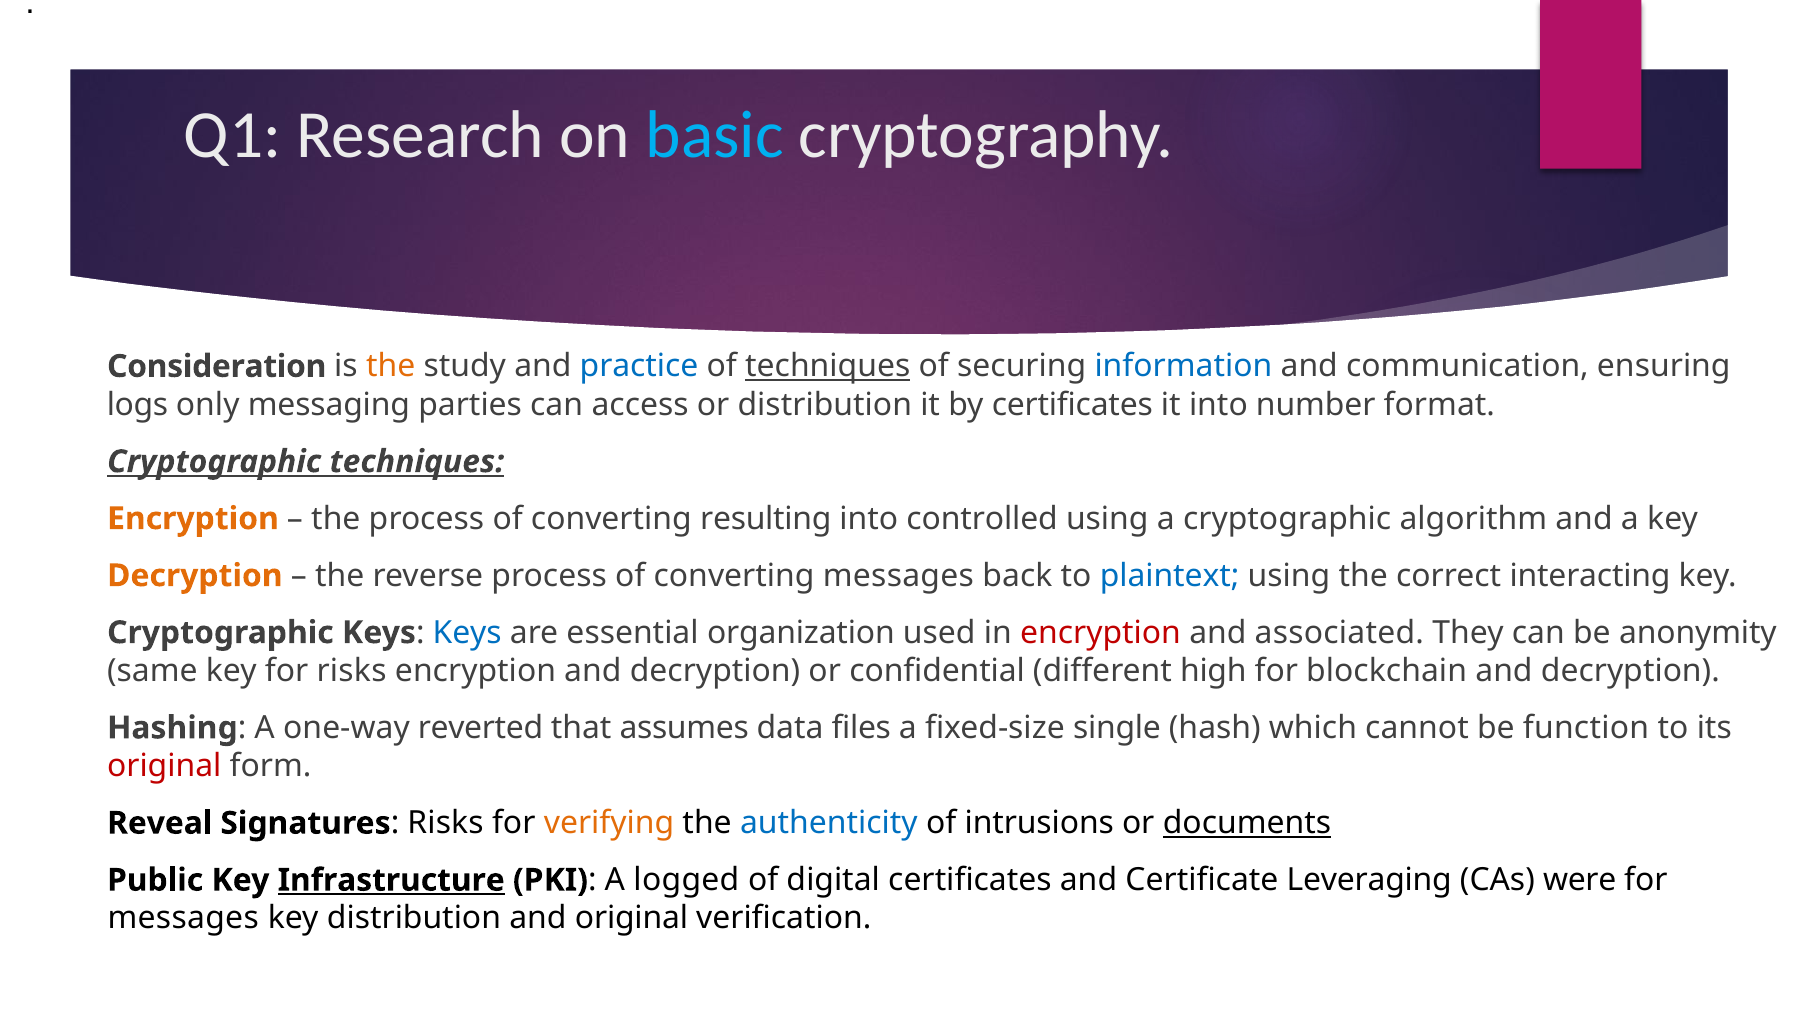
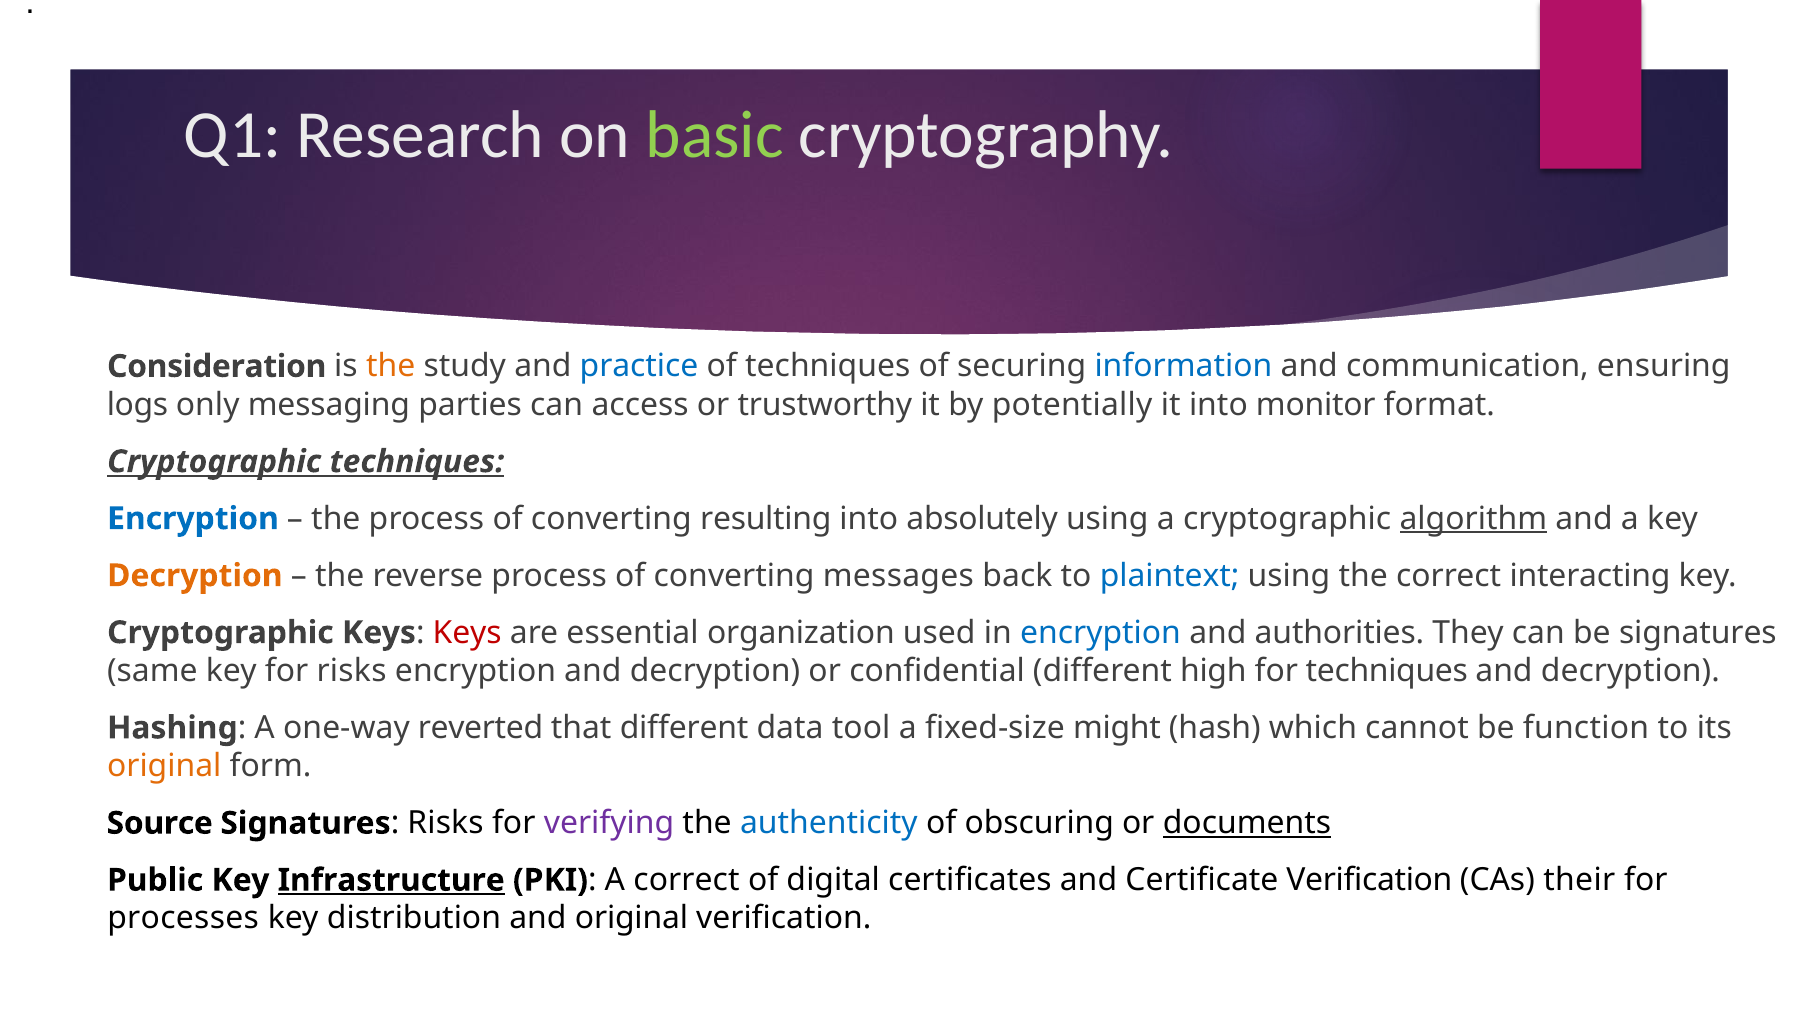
basic colour: light blue -> light green
techniques at (828, 366) underline: present -> none
or distribution: distribution -> trustworthy
by certificates: certificates -> potentially
number: number -> monitor
Encryption at (193, 519) colour: orange -> blue
controlled: controlled -> absolutely
algorithm underline: none -> present
Keys at (467, 633) colour: blue -> red
encryption at (1101, 633) colour: red -> blue
associated: associated -> authorities
be anonymity: anonymity -> signatures
for blockchain: blockchain -> techniques
that assumes: assumes -> different
files: files -> tool
single: single -> might
original at (164, 766) colour: red -> orange
Reveal: Reveal -> Source
verifying colour: orange -> purple
intrusions: intrusions -> obscuring
A logged: logged -> correct
Certificate Leveraging: Leveraging -> Verification
were: were -> their
messages at (183, 918): messages -> processes
